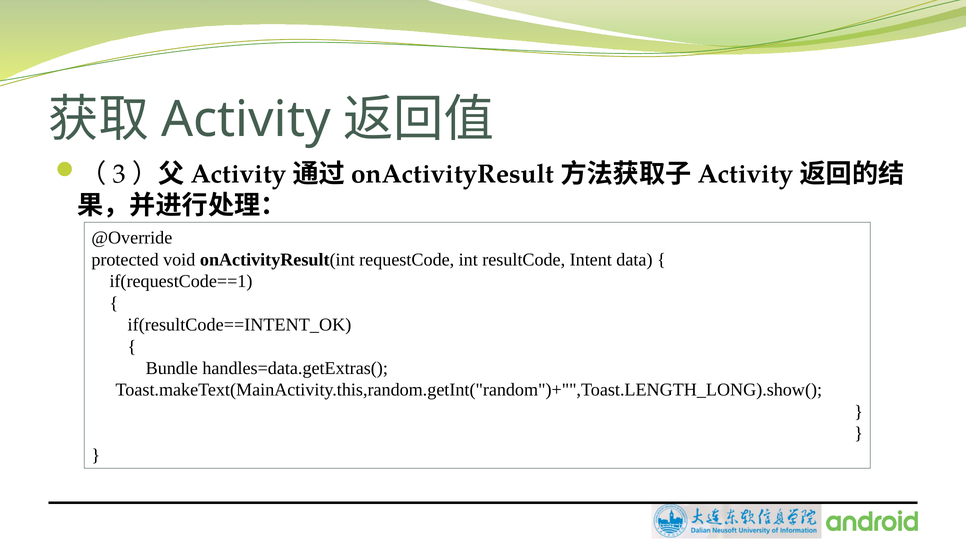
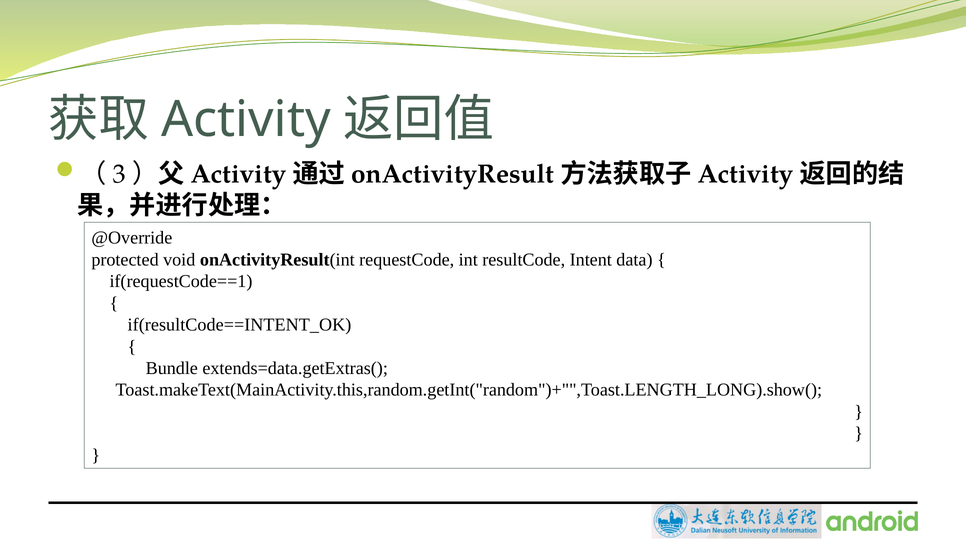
handles=data.getExtras(: handles=data.getExtras( -> extends=data.getExtras(
